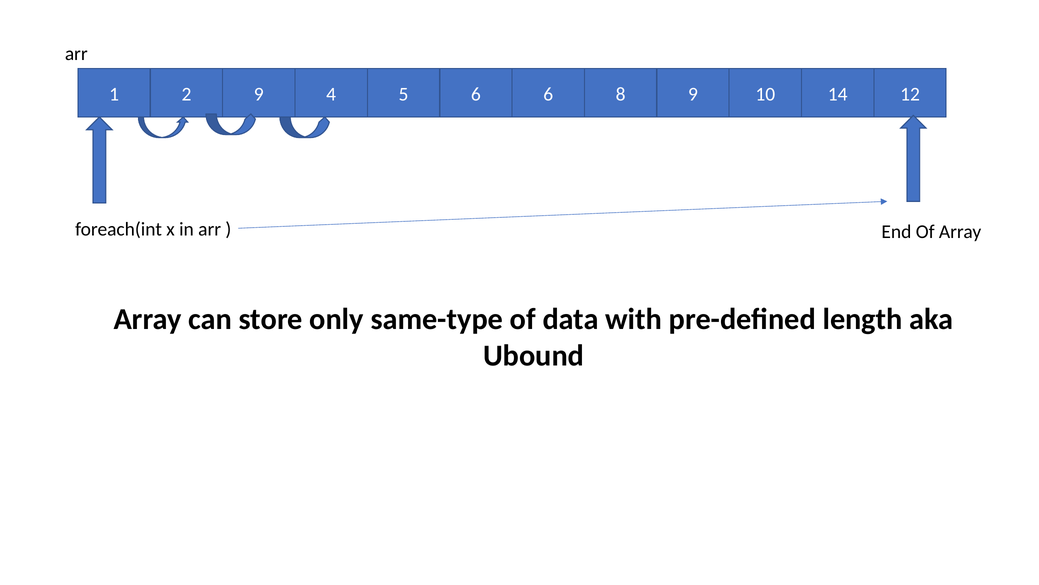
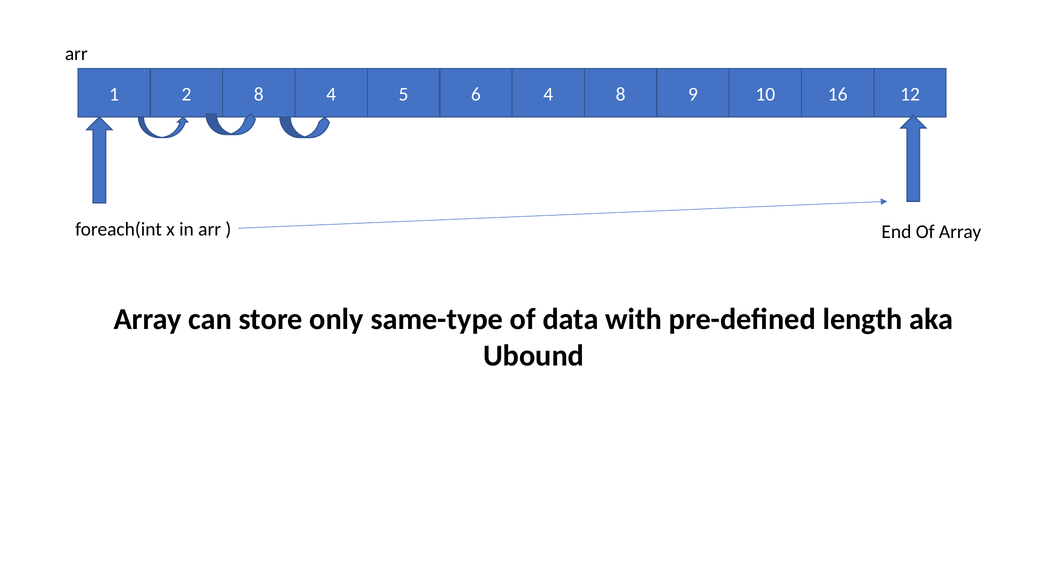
2 9: 9 -> 8
6 6: 6 -> 4
14: 14 -> 16
